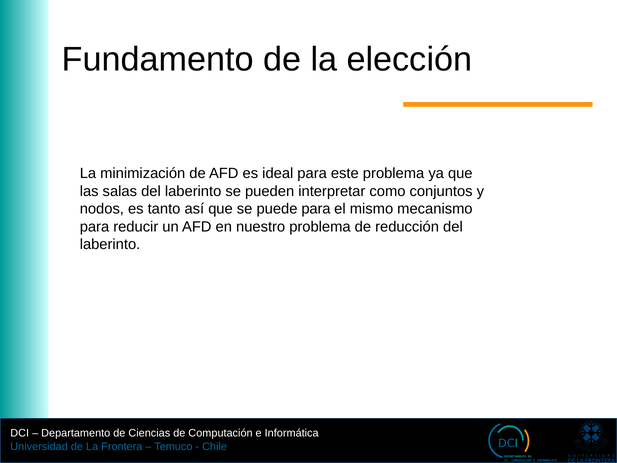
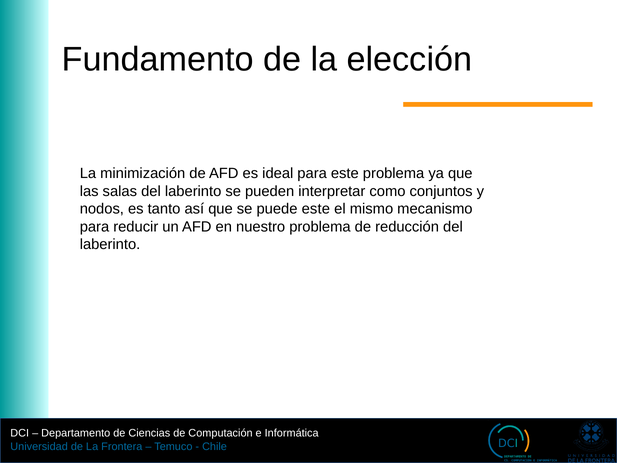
puede para: para -> este
